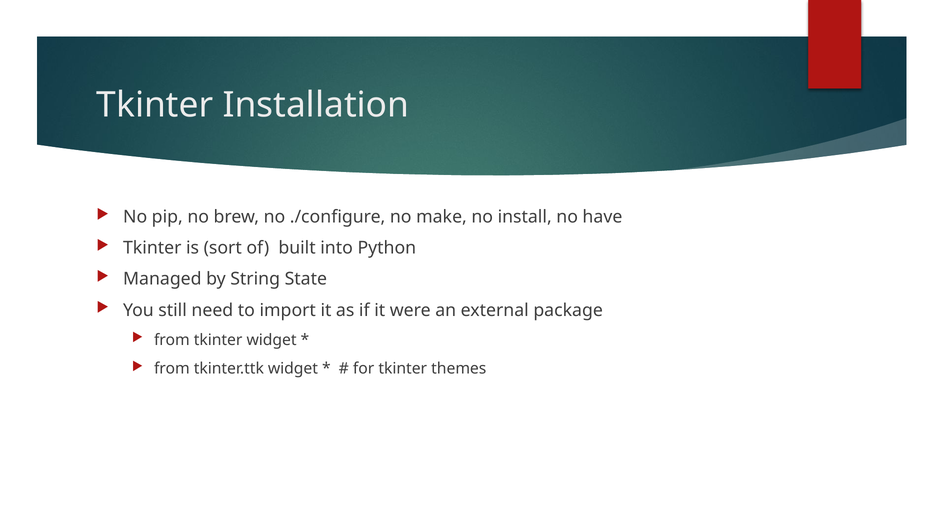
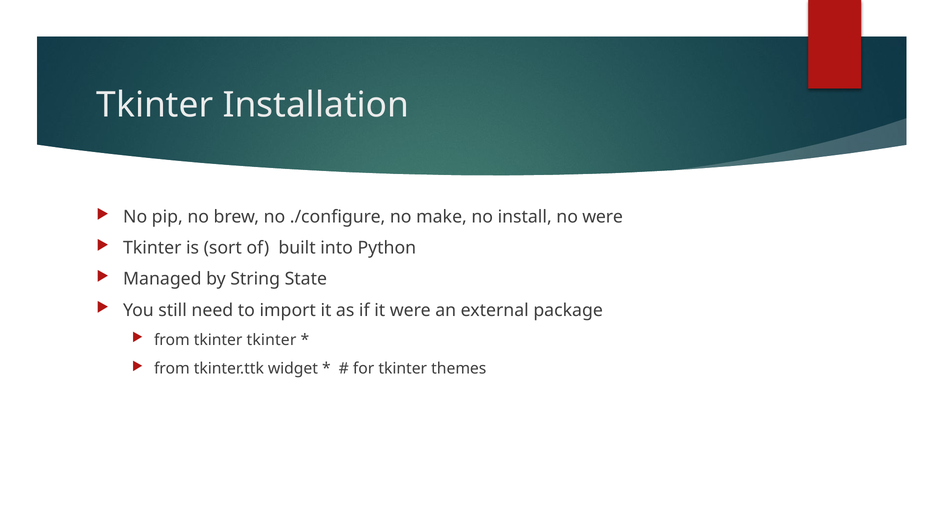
no have: have -> were
tkinter widget: widget -> tkinter
